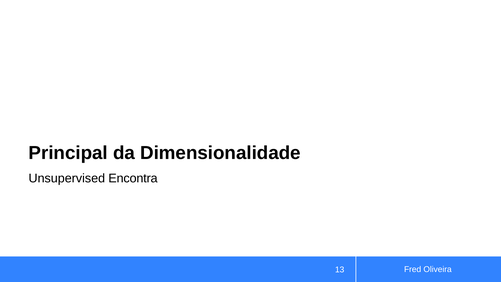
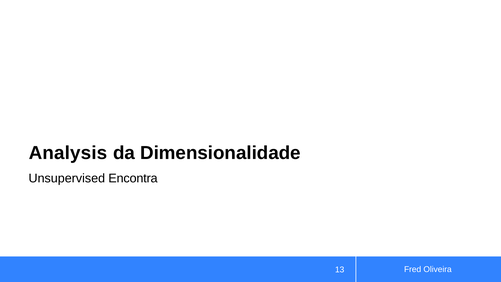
Principal: Principal -> Analysis
